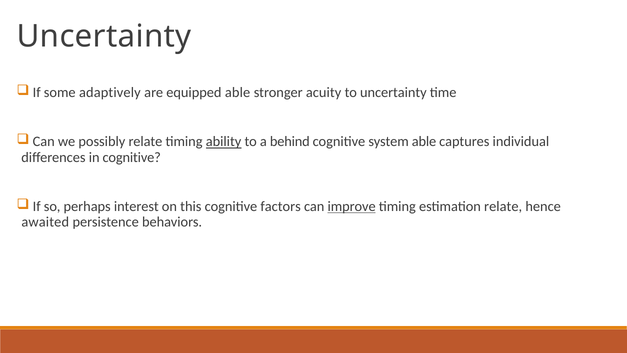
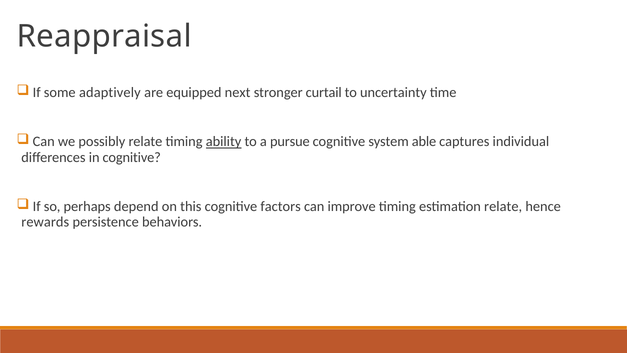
Uncertainty at (104, 36): Uncertainty -> Reappraisal
equipped able: able -> next
acuity: acuity -> curtail
behind: behind -> pursue
interest: interest -> depend
improve underline: present -> none
awaited: awaited -> rewards
